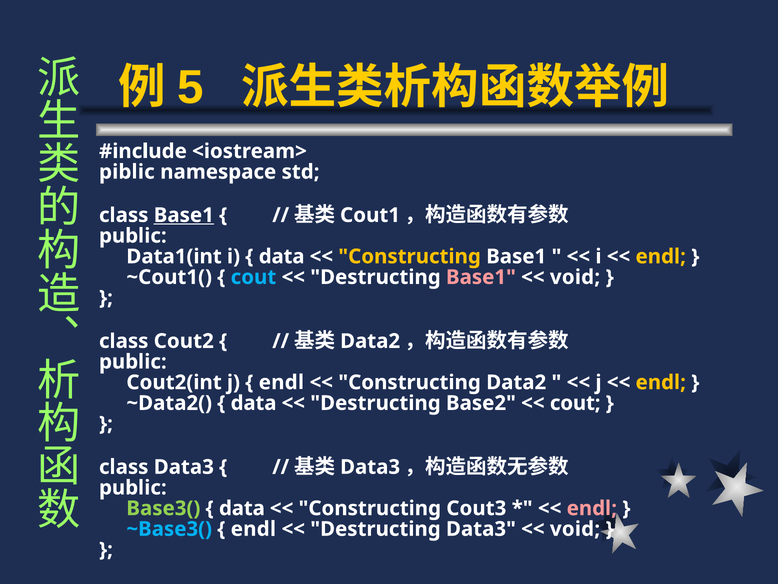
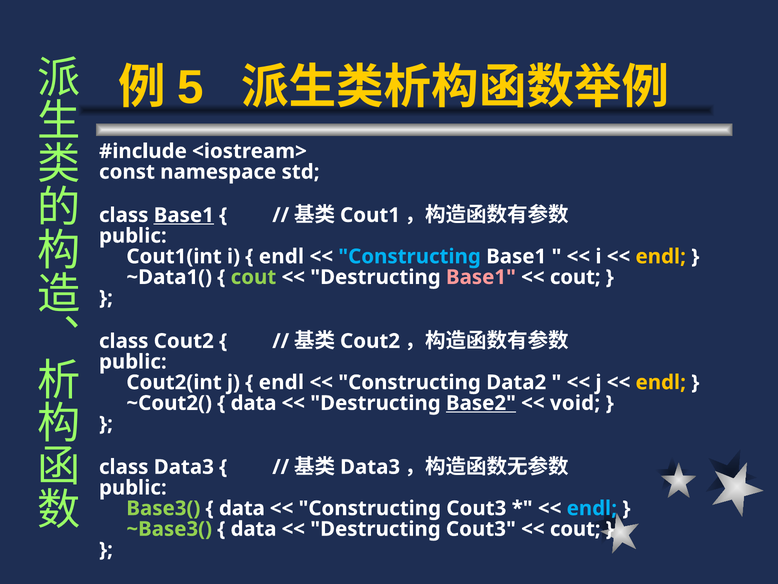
piblic: piblic -> const
Data1(int: Data1(int -> Cout1(int
data at (282, 256): data -> endl
Constructing at (410, 256) colour: yellow -> light blue
~Cout1(: ~Cout1( -> ~Data1(
cout at (253, 277) colour: light blue -> light green
void at (575, 277): void -> cout
Data2 at (370, 341): Data2 -> Cout2
~Data2(: ~Data2( -> ~Cout2(
Base2 underline: none -> present
cout at (575, 403): cout -> void
endl at (592, 508) colour: pink -> light blue
~Base3( colour: light blue -> light green
endl at (253, 529): endl -> data
Destructing Data3: Data3 -> Cout3
void at (575, 529): void -> cout
